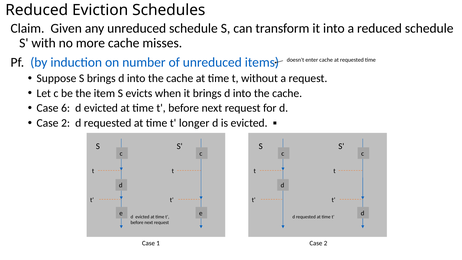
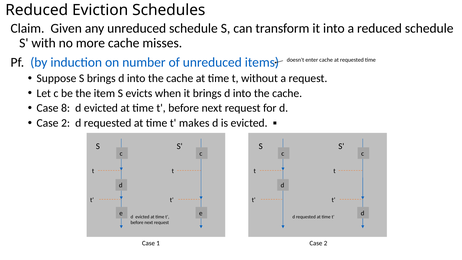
6: 6 -> 8
longer: longer -> makes
